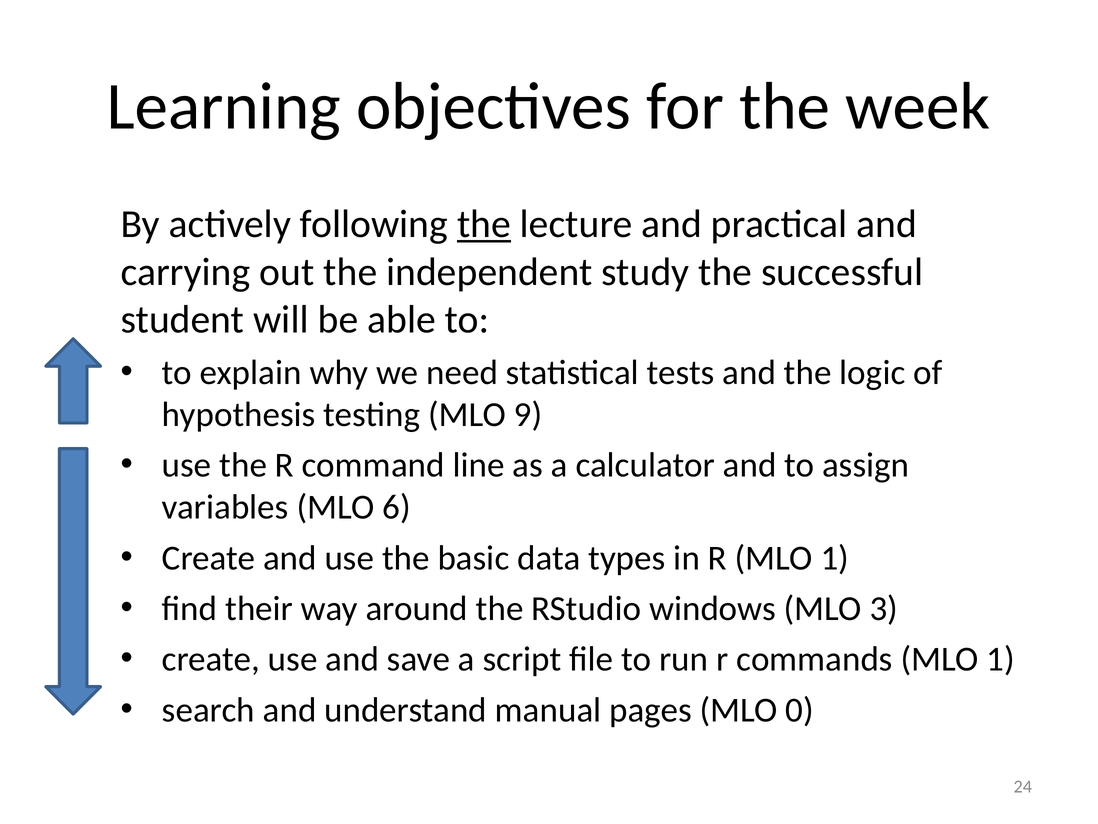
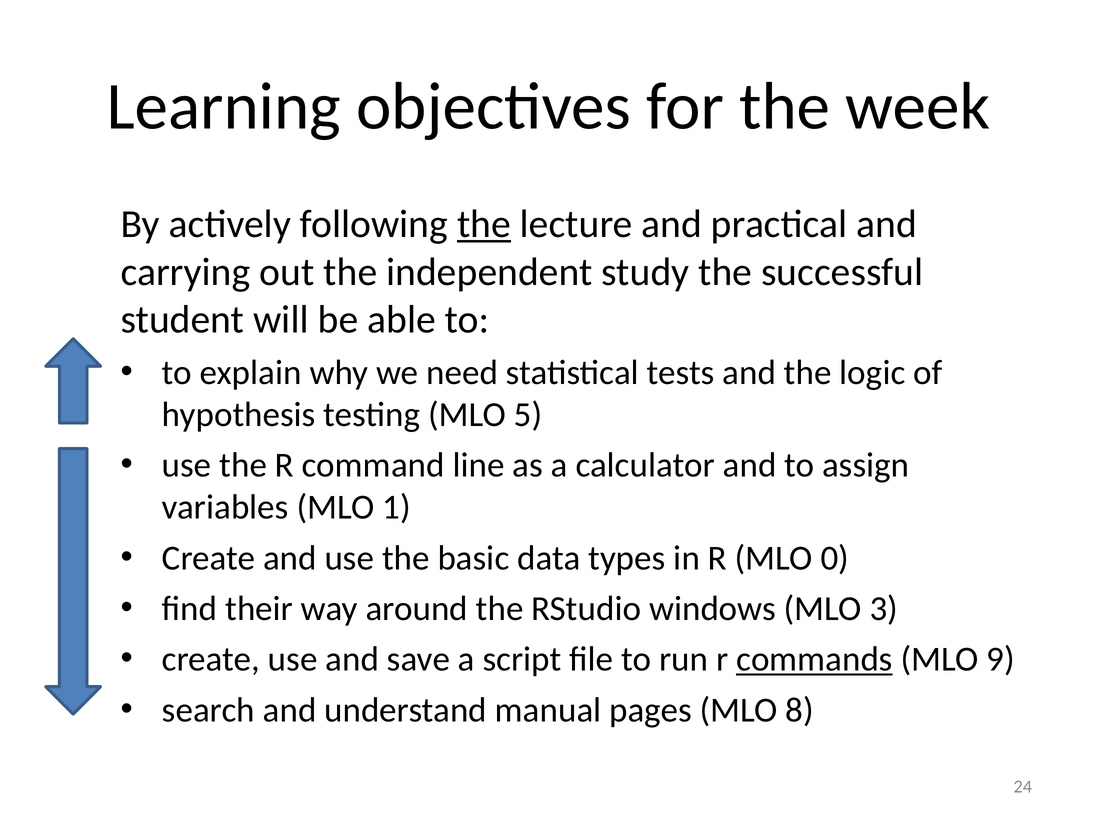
9: 9 -> 5
6: 6 -> 1
R MLO 1: 1 -> 0
commands underline: none -> present
1 at (1001, 659): 1 -> 9
0: 0 -> 8
